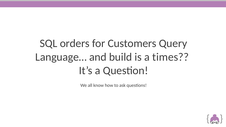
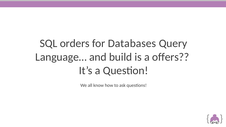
Customers: Customers -> Databases
times: times -> offers
